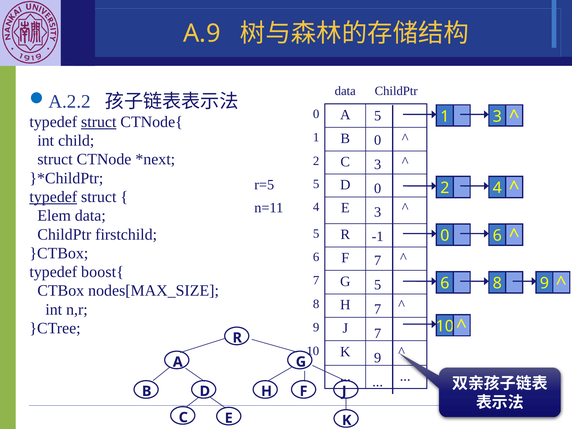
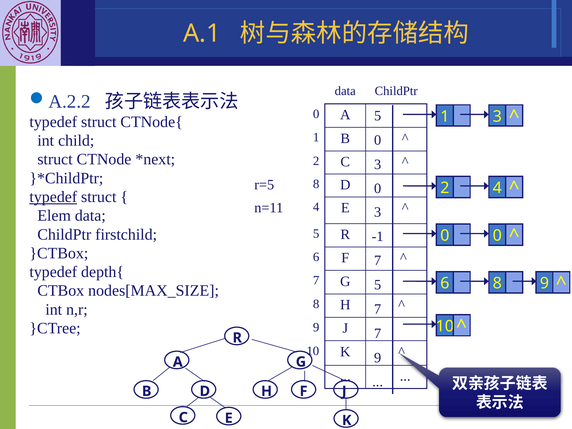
A.9: A.9 -> A.1
struct at (99, 122) underline: present -> none
r=5 5: 5 -> 8
0 6: 6 -> 0
boost{: boost{ -> depth{
